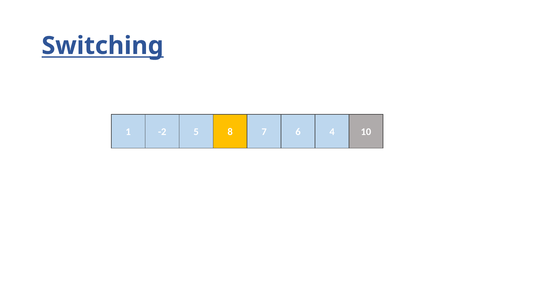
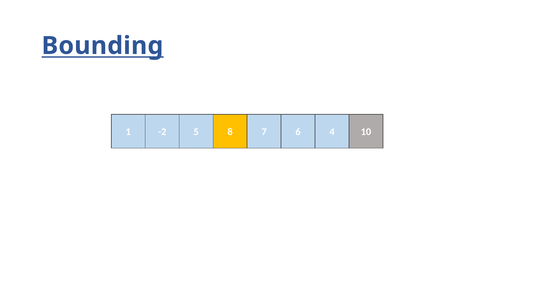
Switching: Switching -> Bounding
